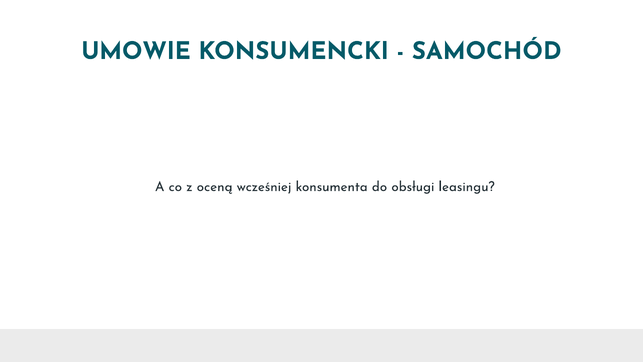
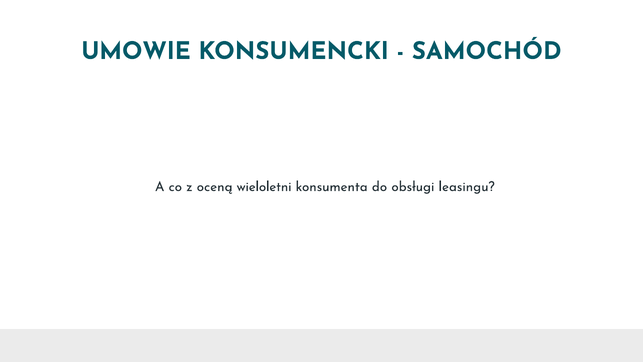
wcześniej: wcześniej -> wieloletni
